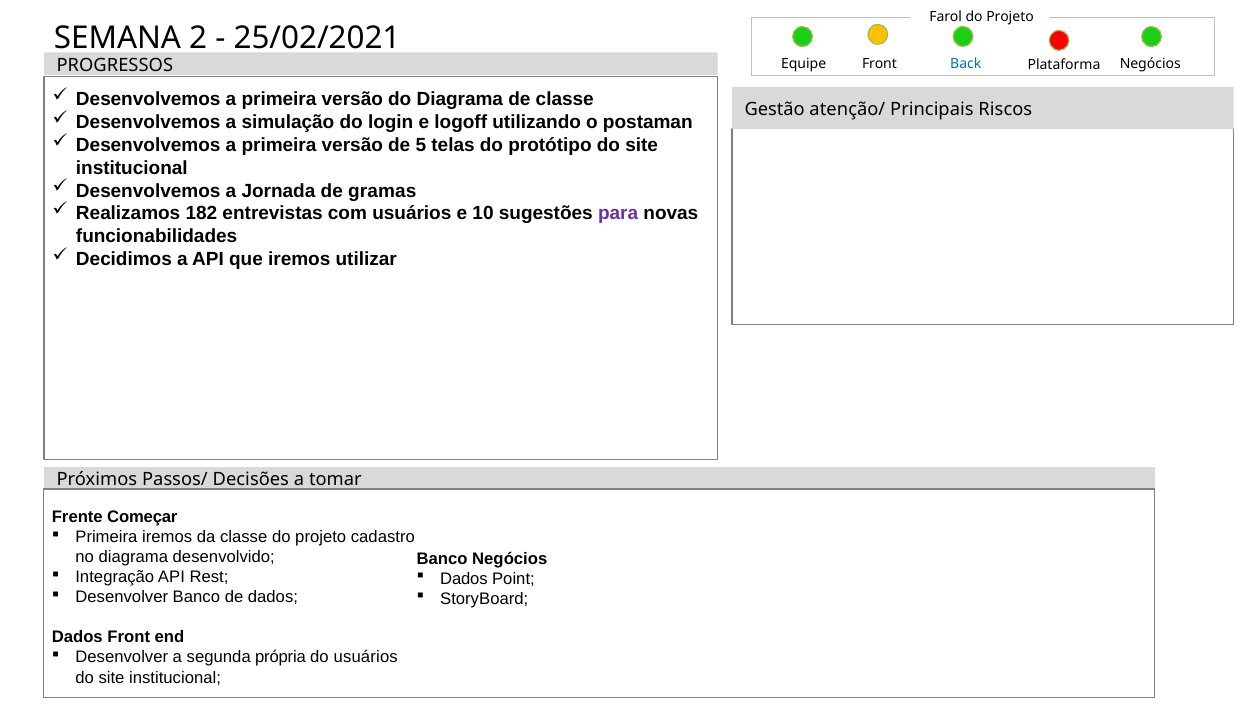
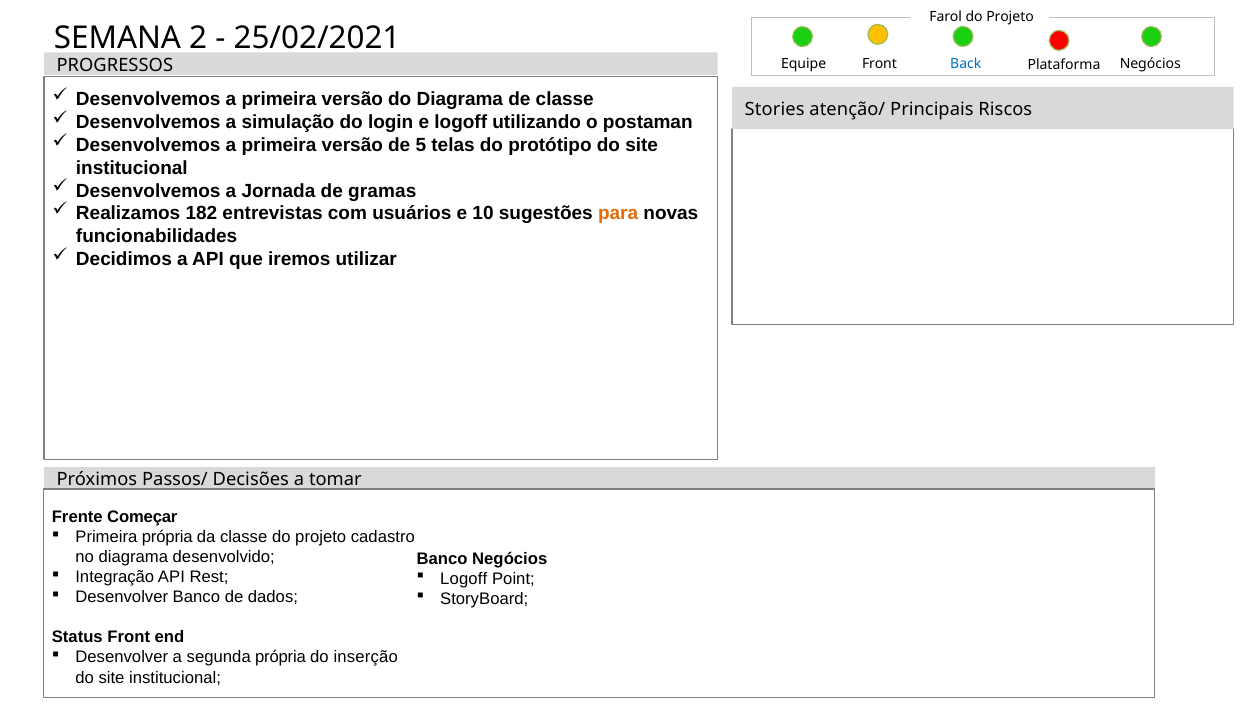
Gestão: Gestão -> Stories
para colour: purple -> orange
Primeira iremos: iremos -> própria
Dados at (464, 579): Dados -> Logoff
Dados at (77, 637): Dados -> Status
do usuários: usuários -> inserção
